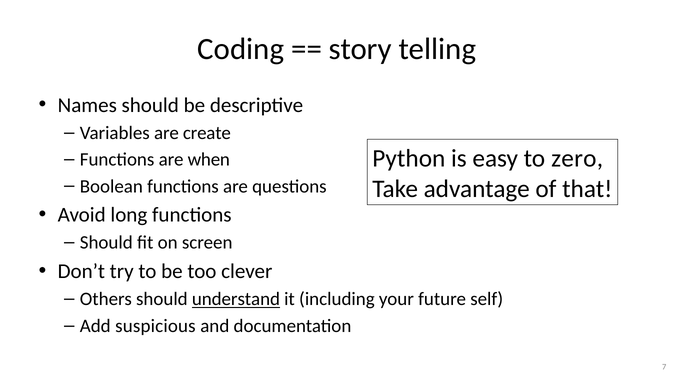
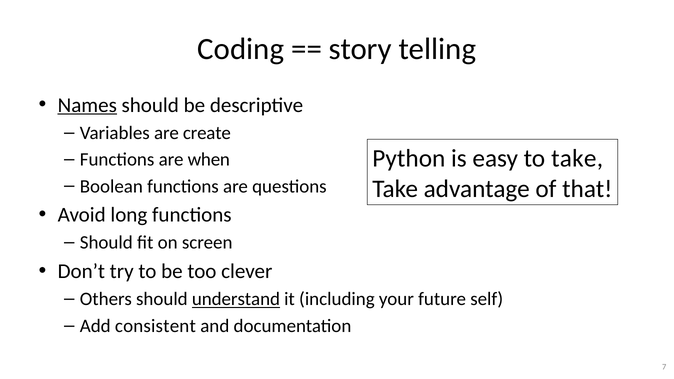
Names underline: none -> present
to zero: zero -> take
suspicious: suspicious -> consistent
